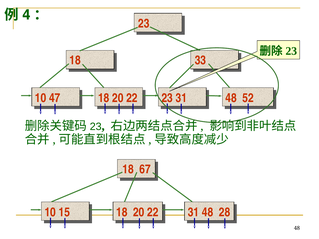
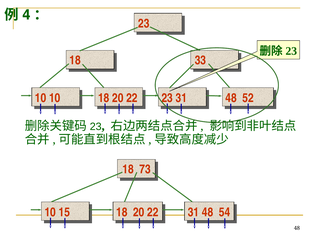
10 47: 47 -> 10
67: 67 -> 73
28: 28 -> 54
